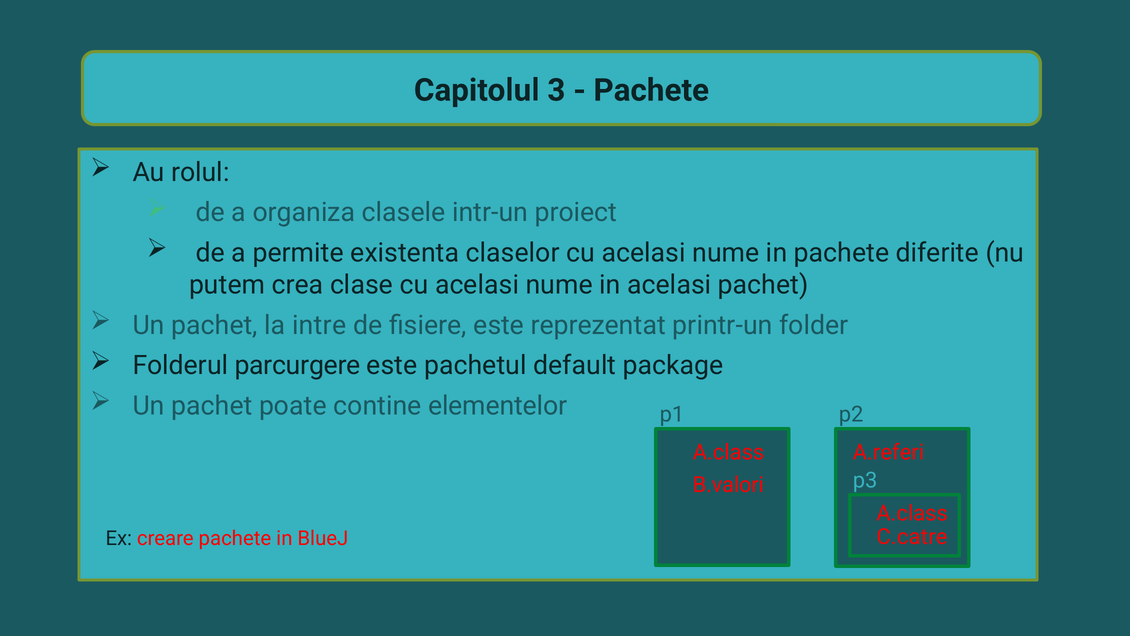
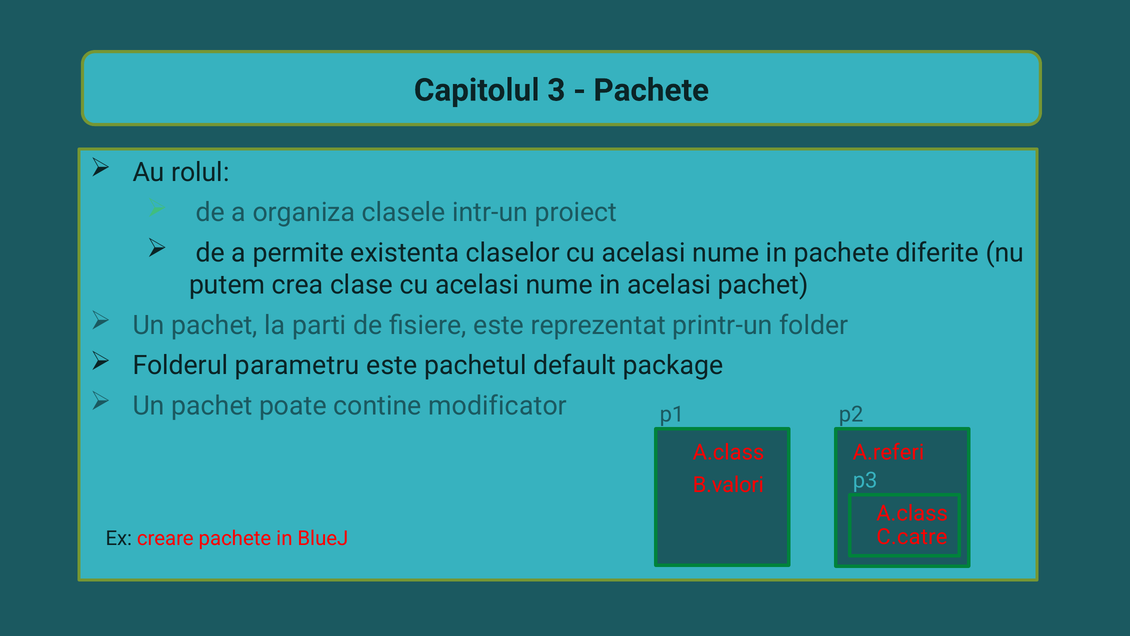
intre: intre -> parti
parcurgere: parcurgere -> parametru
elementelor: elementelor -> modificator
